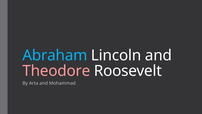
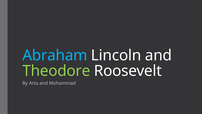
Theodore colour: pink -> light green
